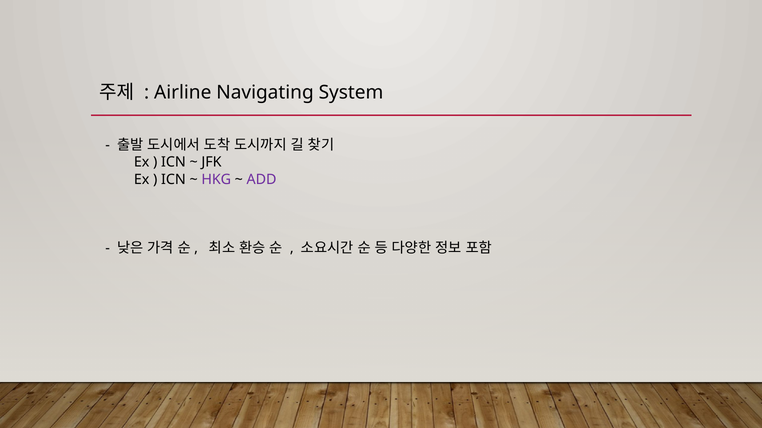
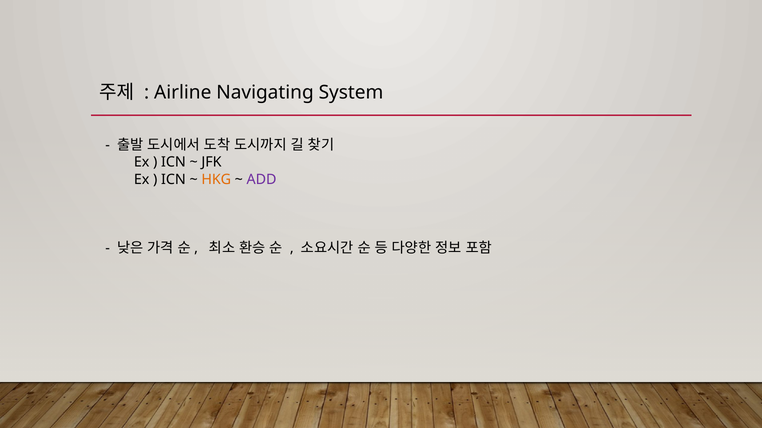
HKG colour: purple -> orange
